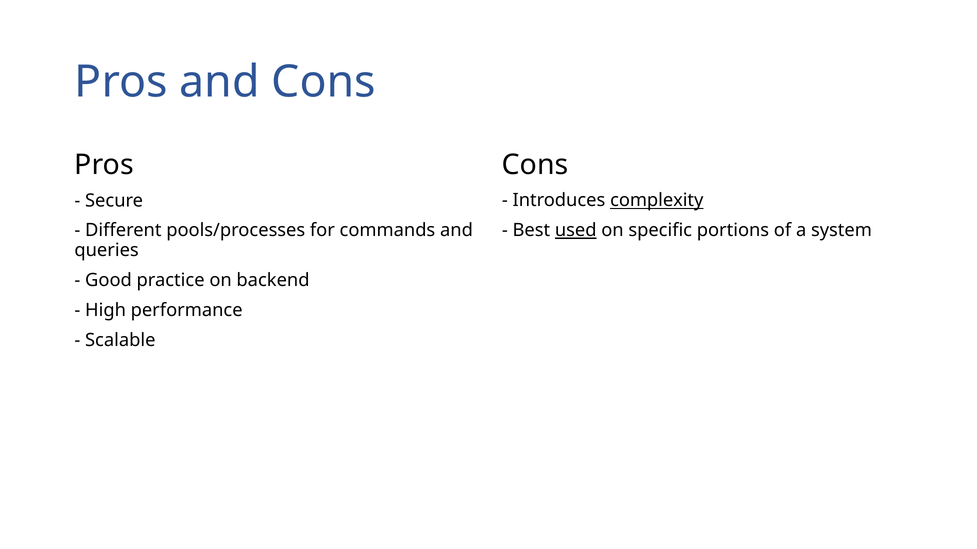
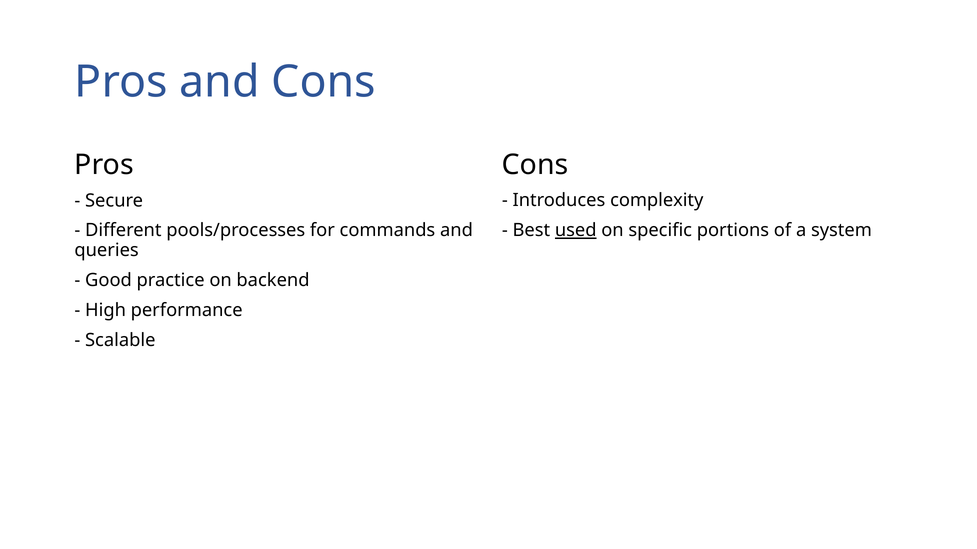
complexity underline: present -> none
